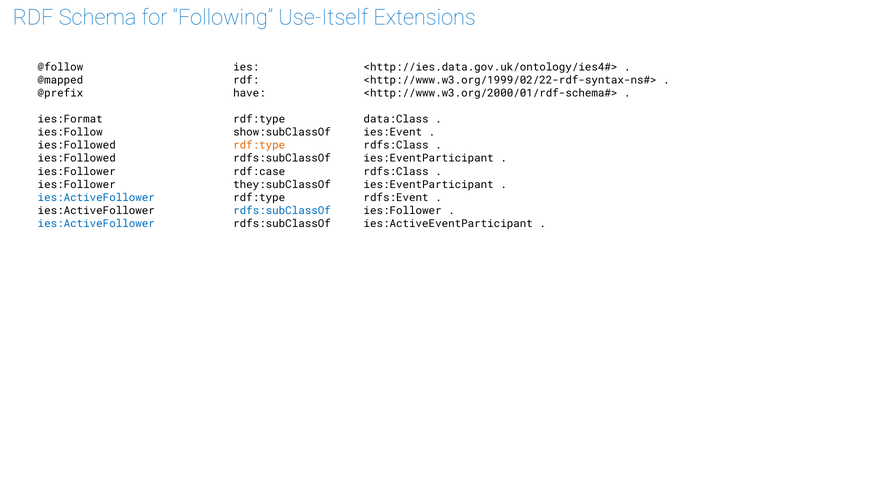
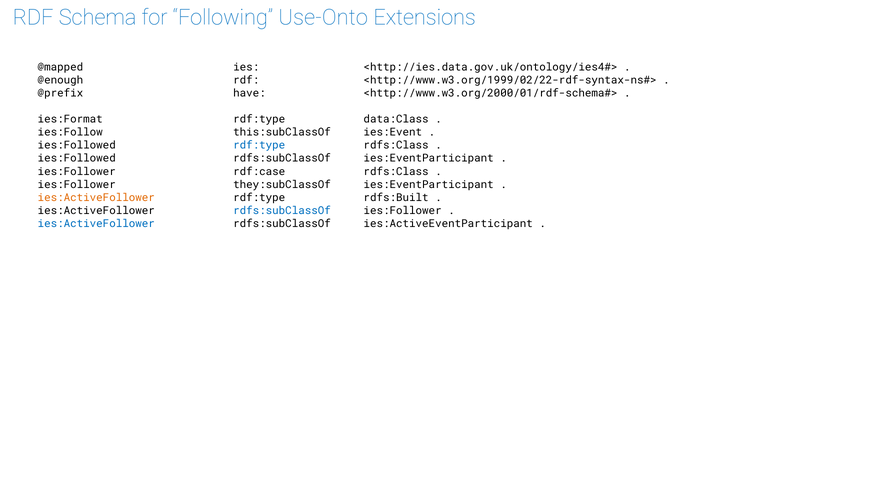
Use-Itself: Use-Itself -> Use-Onto
@follow: @follow -> @mapped
@mapped: @mapped -> @enough
show:subClassOf: show:subClassOf -> this:subClassOf
rdf:type at (259, 145) colour: orange -> blue
ies:ActiveFollower at (96, 197) colour: blue -> orange
rdfs:Event: rdfs:Event -> rdfs:Built
